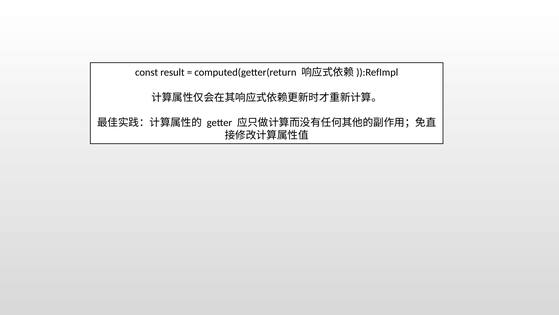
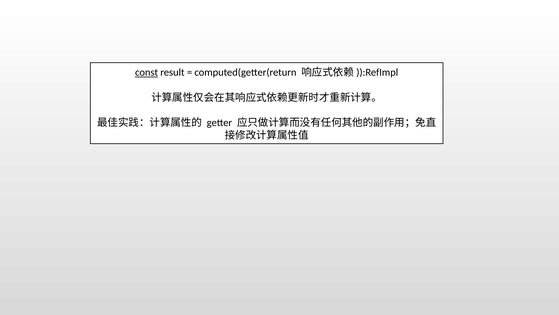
const underline: none -> present
